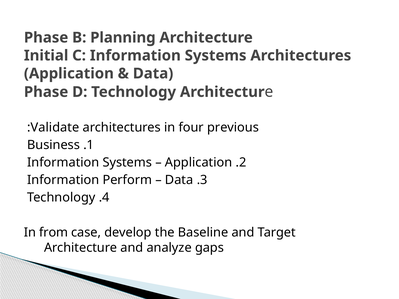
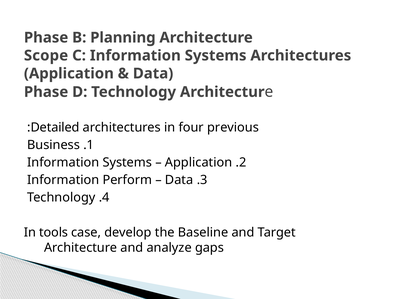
Initial: Initial -> Scope
Validate: Validate -> Detailed
from: from -> tools
